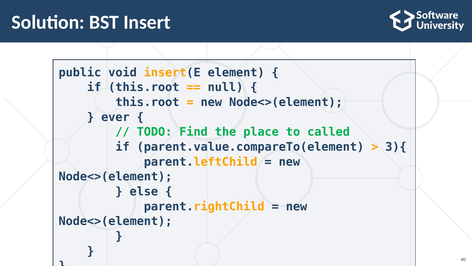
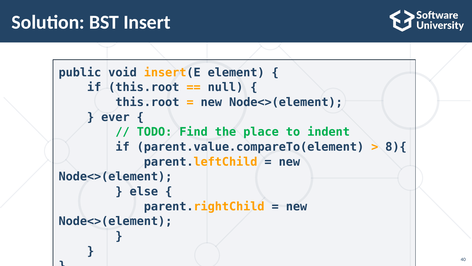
called: called -> indent
3){: 3){ -> 8){
